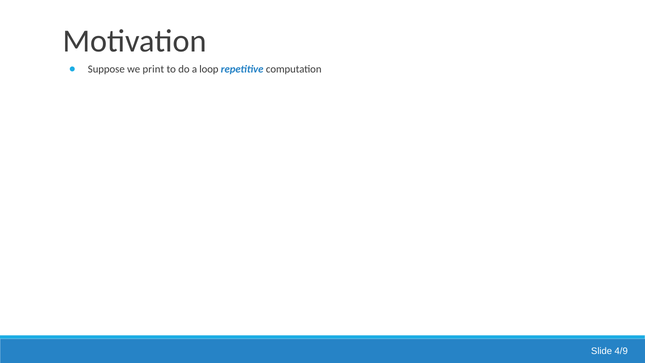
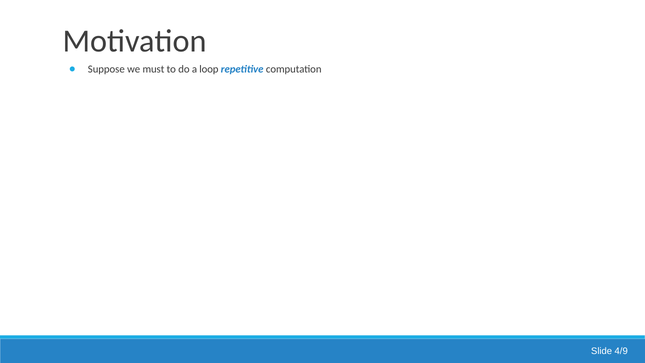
print: print -> must
